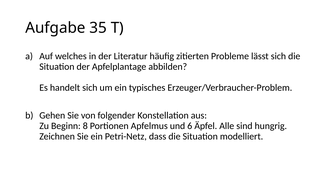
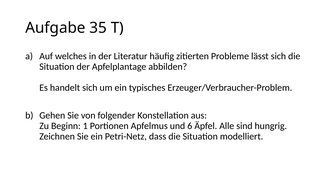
8: 8 -> 1
